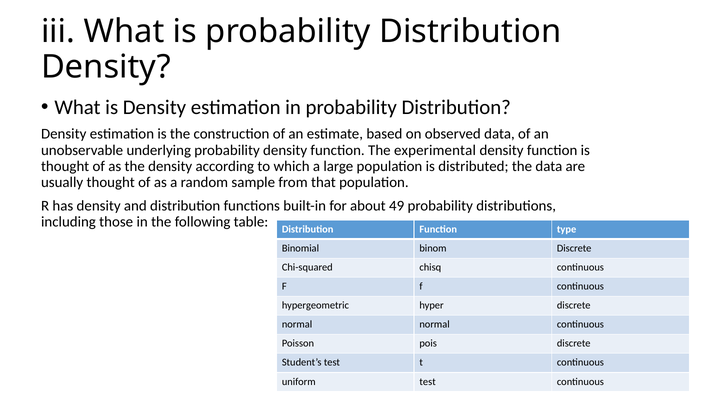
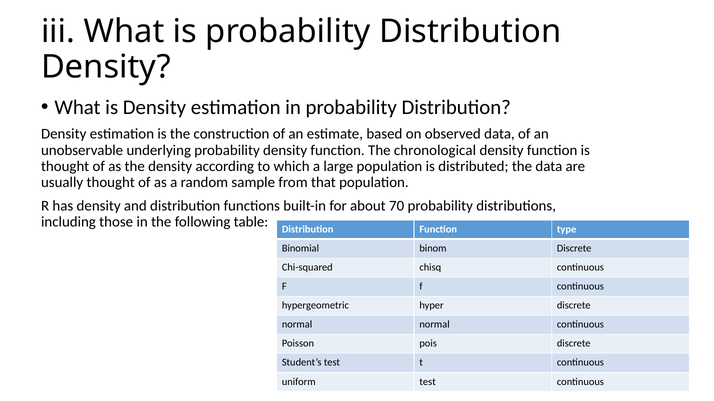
experimental: experimental -> chronological
49: 49 -> 70
